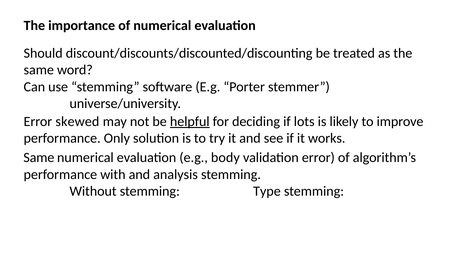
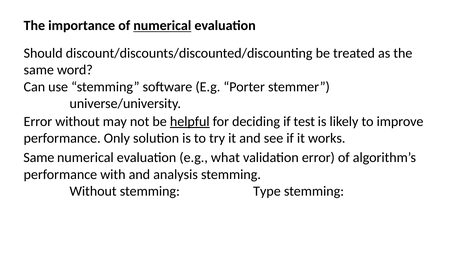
numerical at (162, 26) underline: none -> present
Error skewed: skewed -> without
lots: lots -> test
body: body -> what
